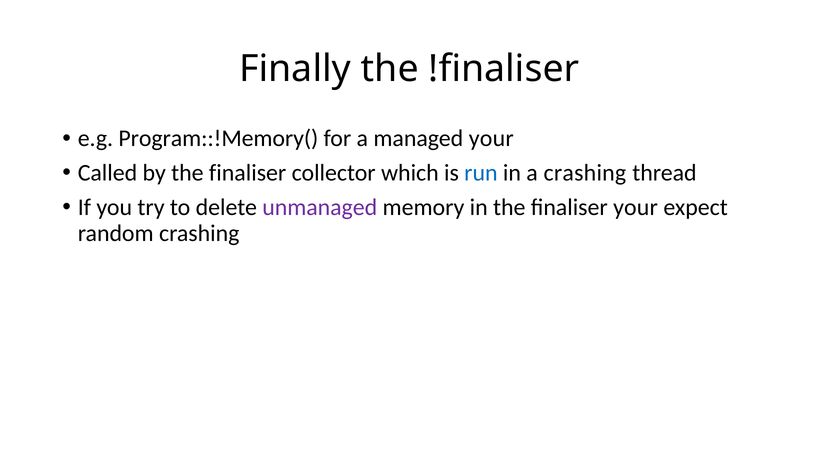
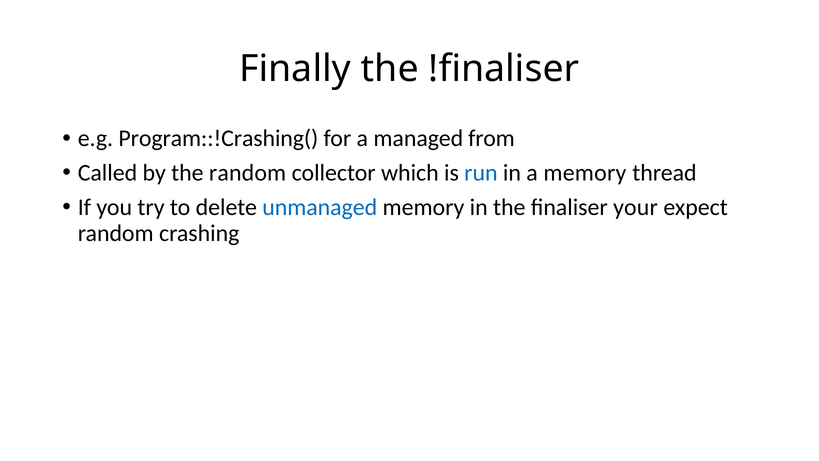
Program::!Memory(: Program::!Memory( -> Program::!Crashing(
managed your: your -> from
by the finaliser: finaliser -> random
a crashing: crashing -> memory
unmanaged colour: purple -> blue
